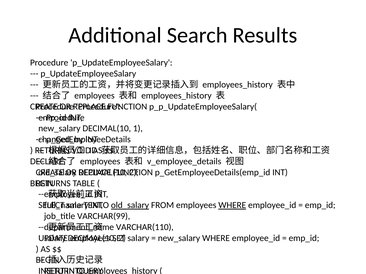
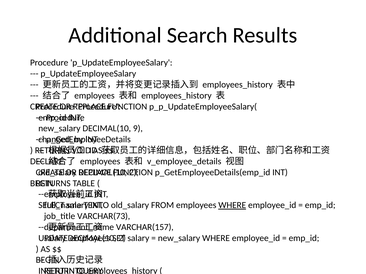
1: 1 -> 9
old_salary at (130, 206) underline: present -> none
VARCHAR(99: VARCHAR(99 -> VARCHAR(73
VARCHAR(110: VARCHAR(110 -> VARCHAR(157
